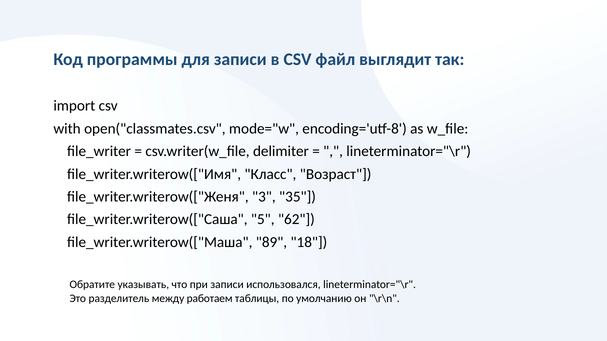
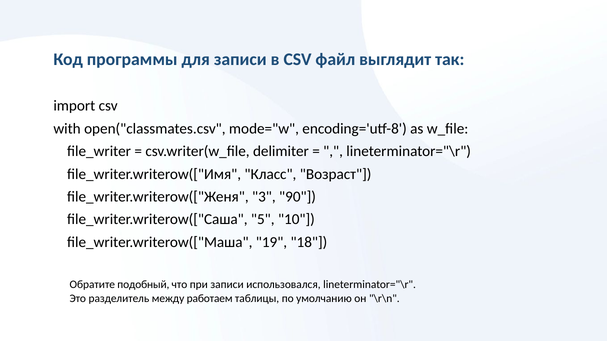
35: 35 -> 90
62: 62 -> 10
89: 89 -> 19
указывать: указывать -> подобный
